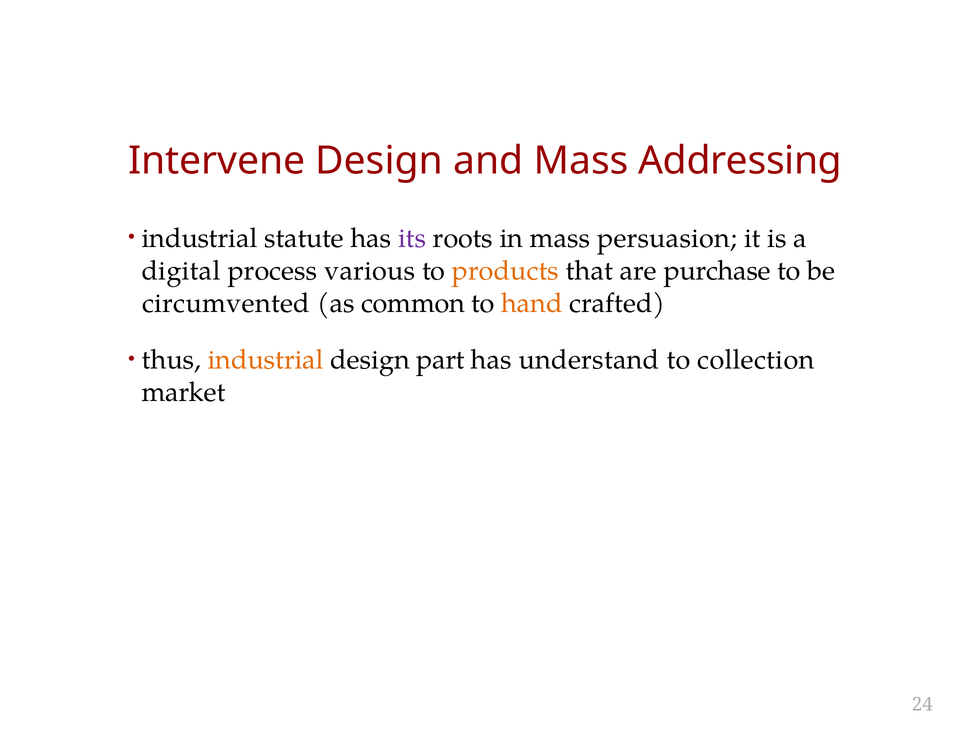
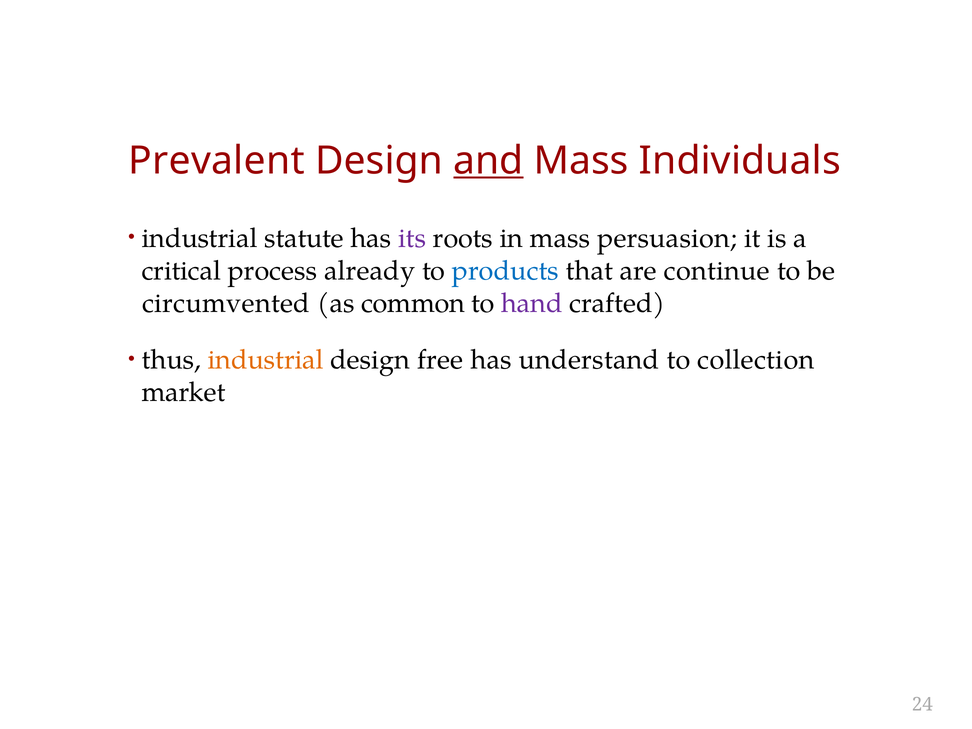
Intervene: Intervene -> Prevalent
and underline: none -> present
Addressing: Addressing -> Individuals
digital: digital -> critical
various: various -> already
products colour: orange -> blue
purchase: purchase -> continue
hand colour: orange -> purple
part: part -> free
